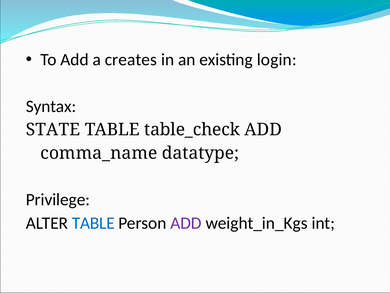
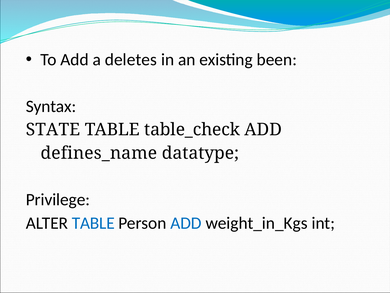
creates: creates -> deletes
login: login -> been
comma_name: comma_name -> defines_name
ADD at (186, 223) colour: purple -> blue
